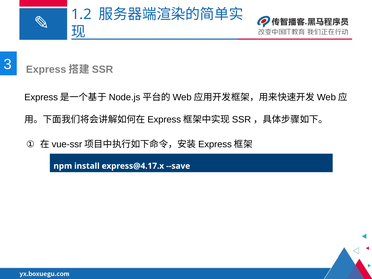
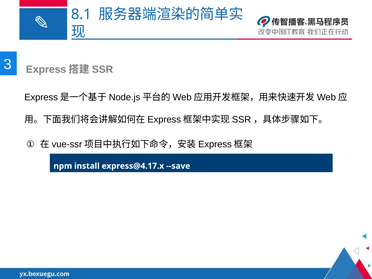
1.2: 1.2 -> 8.1
